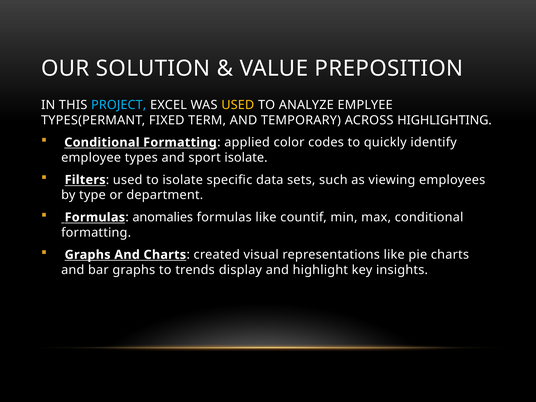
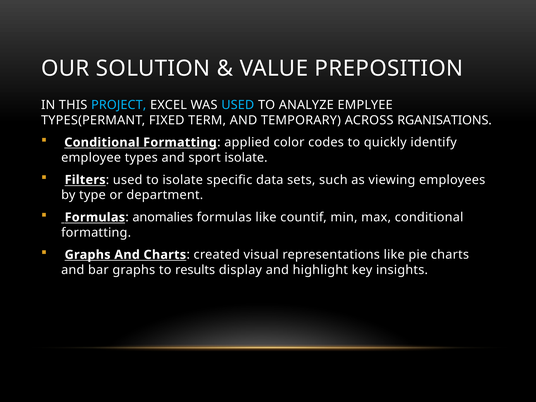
USED at (238, 105) colour: yellow -> light blue
HIGHLIGHTING: HIGHLIGHTING -> RGANISATIONS
trends: trends -> results
